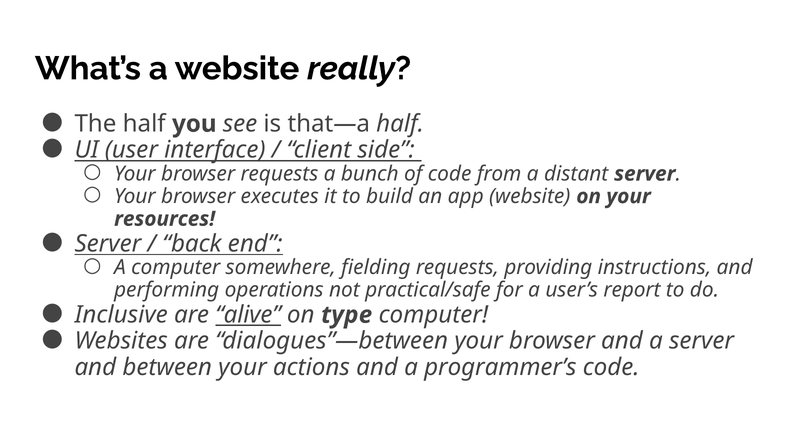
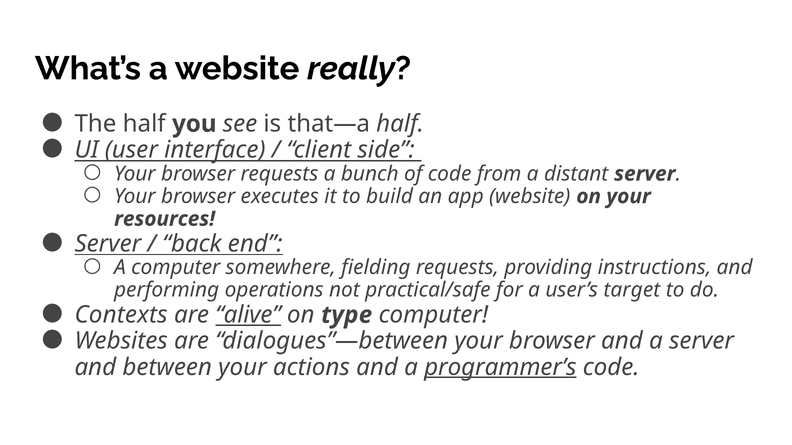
report: report -> target
Inclusive: Inclusive -> Contexts
programmer’s underline: none -> present
